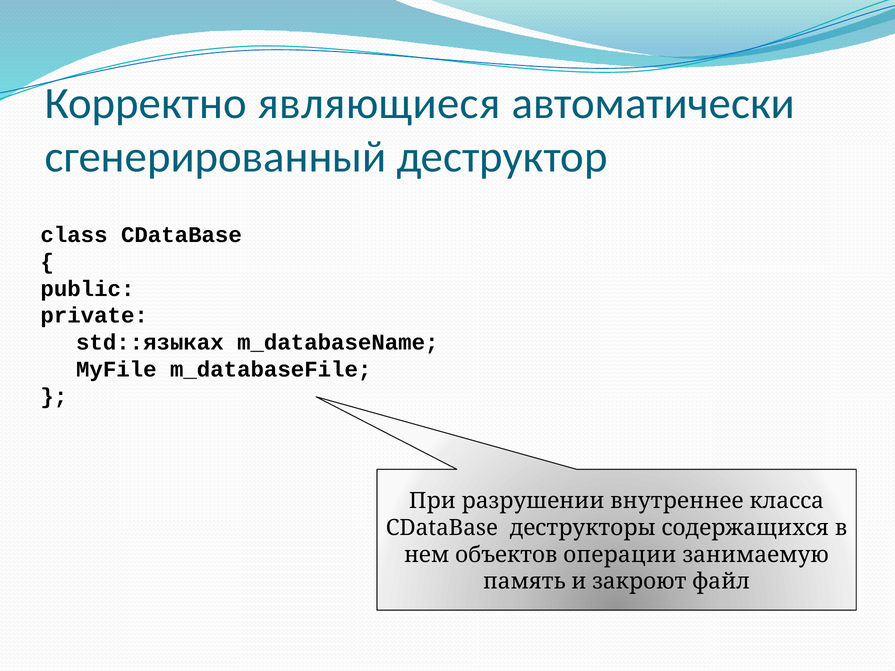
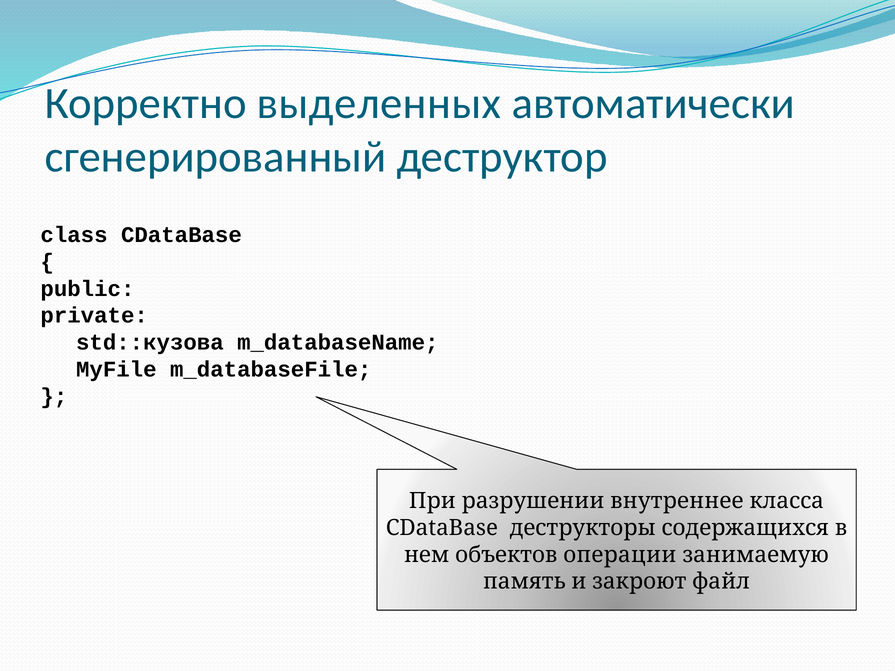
являющиеся: являющиеся -> выделенных
std::языках: std::языках -> std::кузова
